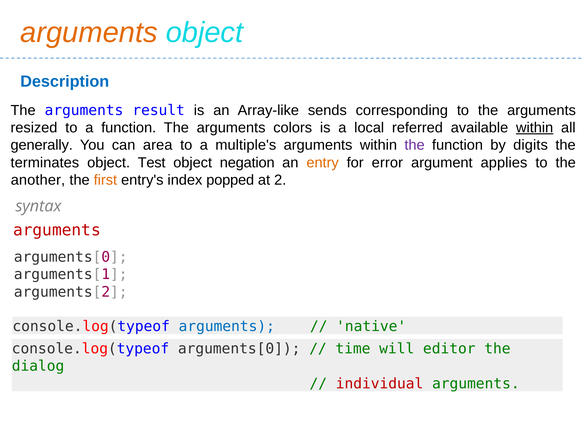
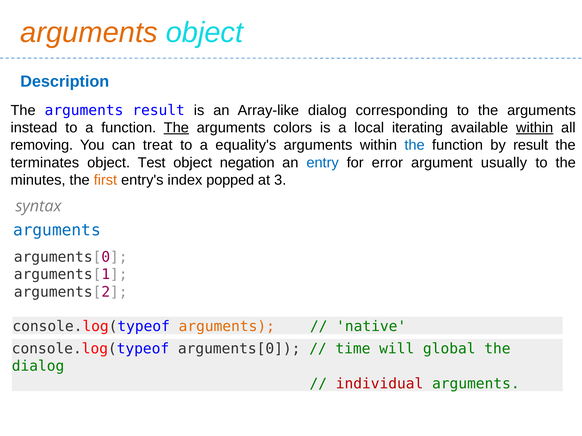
Array-like sends: sends -> dialog
resized: resized -> instead
The at (176, 128) underline: none -> present
referred: referred -> iterating
generally: generally -> removing
area: area -> treat
multiple's: multiple's -> equality's
the at (415, 145) colour: purple -> blue
by digits: digits -> result
entry colour: orange -> blue
applies: applies -> usually
another: another -> minutes
2: 2 -> 3
arguments at (57, 231) colour: red -> blue
arguments at (227, 327) colour: blue -> orange
editor: editor -> global
